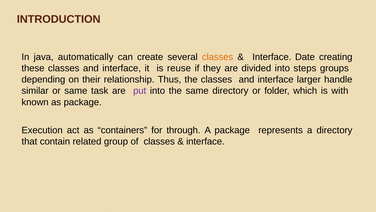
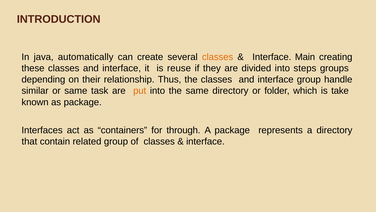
Date: Date -> Main
interface larger: larger -> group
put colour: purple -> orange
with: with -> take
Execution: Execution -> Interfaces
